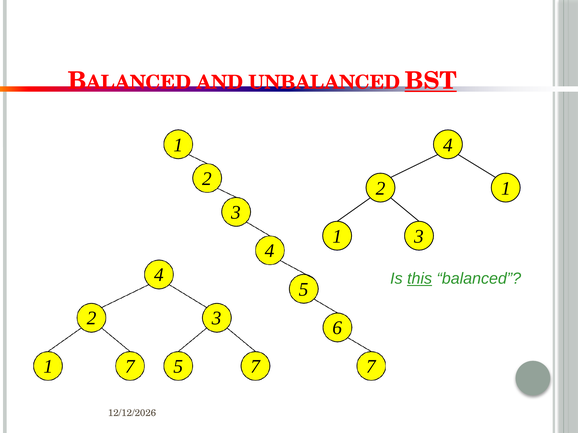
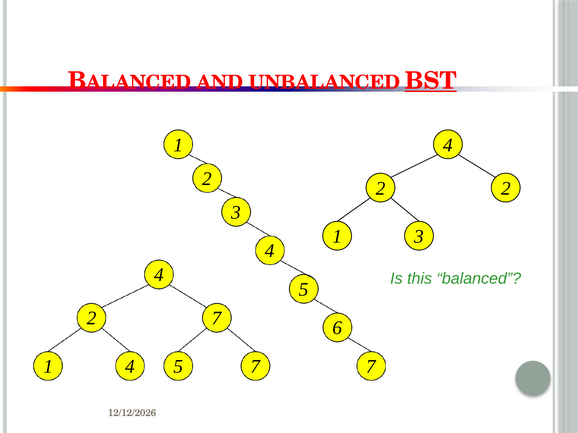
1 at (506, 189): 1 -> 2
this underline: present -> none
2 3: 3 -> 7
1 7: 7 -> 4
